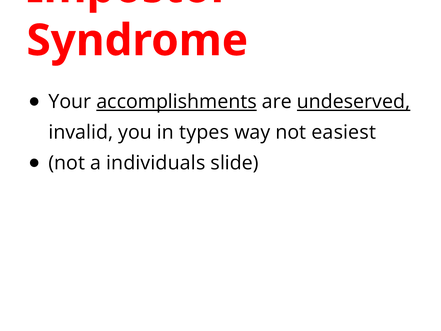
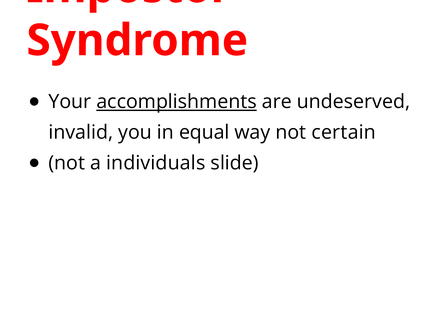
undeserved underline: present -> none
types: types -> equal
easiest: easiest -> certain
